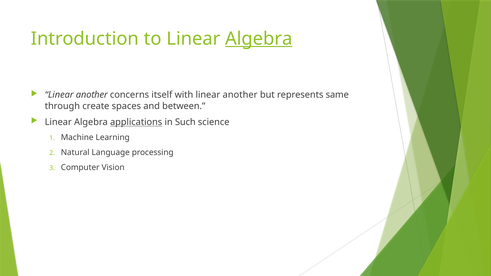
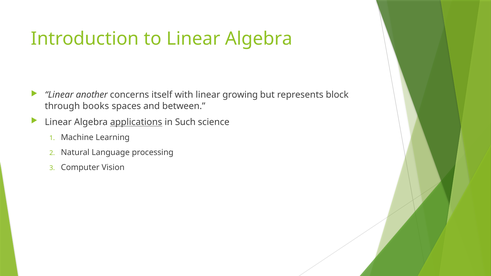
Algebra at (259, 39) underline: present -> none
with linear another: another -> growing
same: same -> block
create: create -> books
